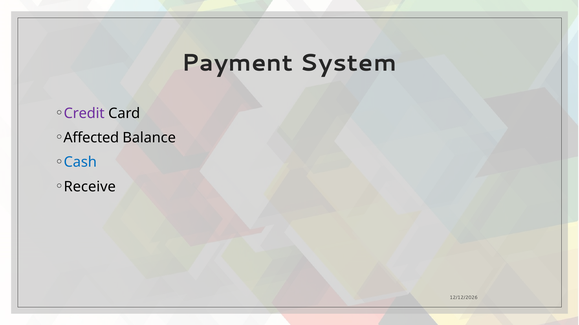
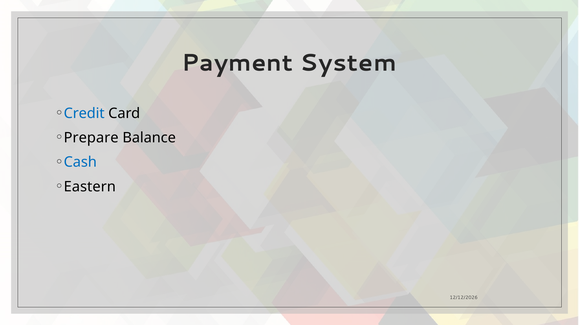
Credit colour: purple -> blue
Affected: Affected -> Prepare
Receive: Receive -> Eastern
